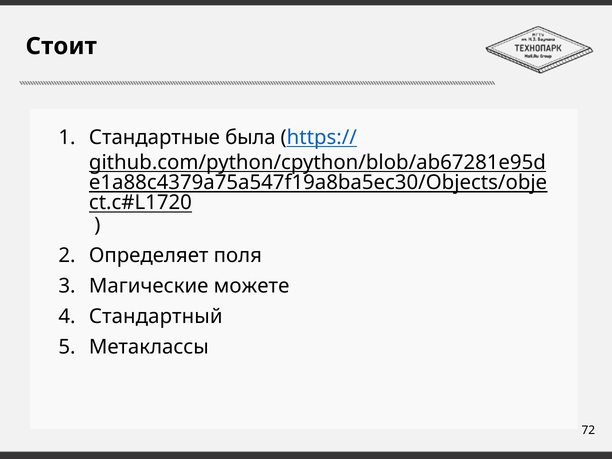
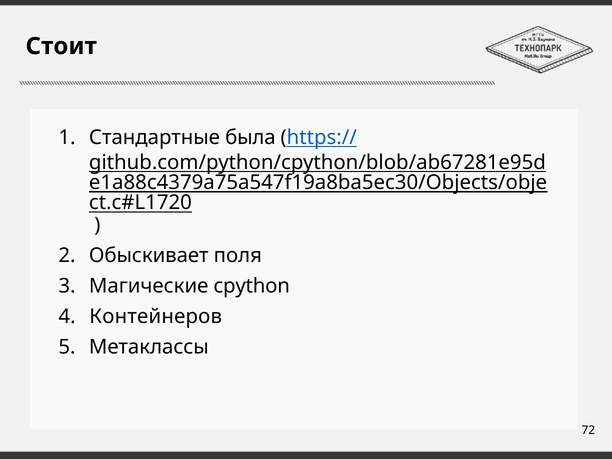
Определяет: Определяет -> Обыскивает
можете: можете -> cpython
Стандартный: Стандартный -> Контейнеров
